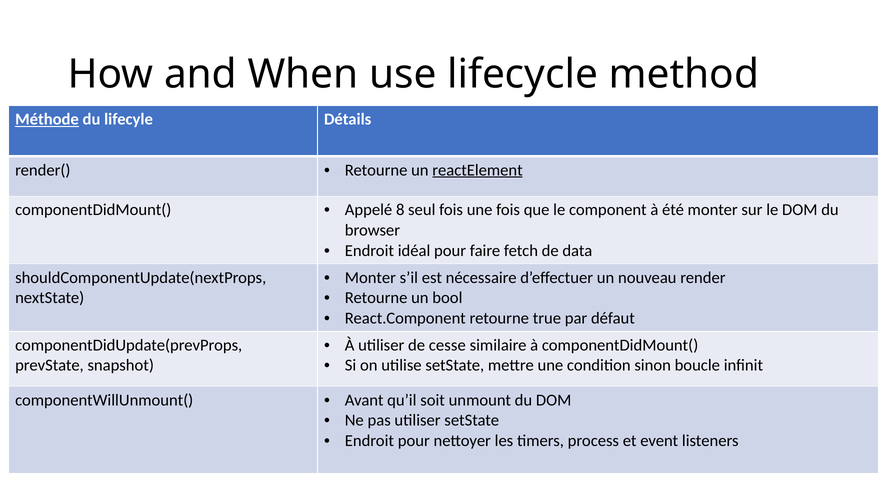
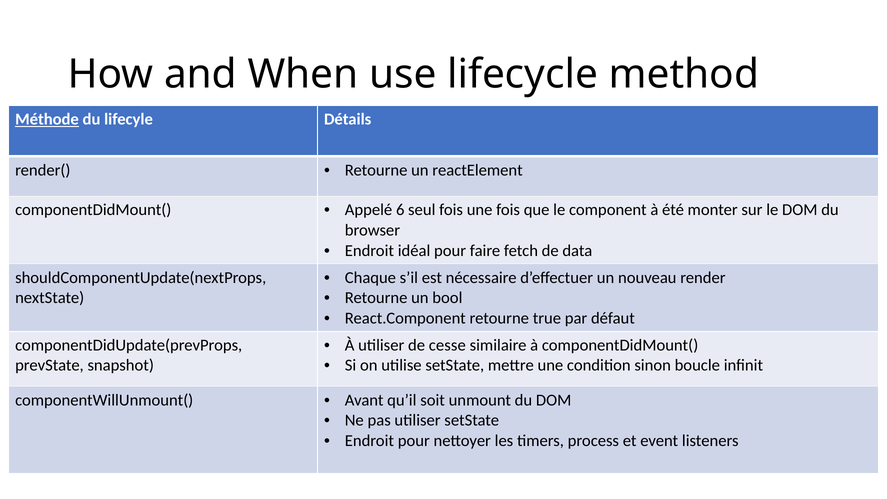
reactElement underline: present -> none
8: 8 -> 6
Monter at (370, 278): Monter -> Chaque
